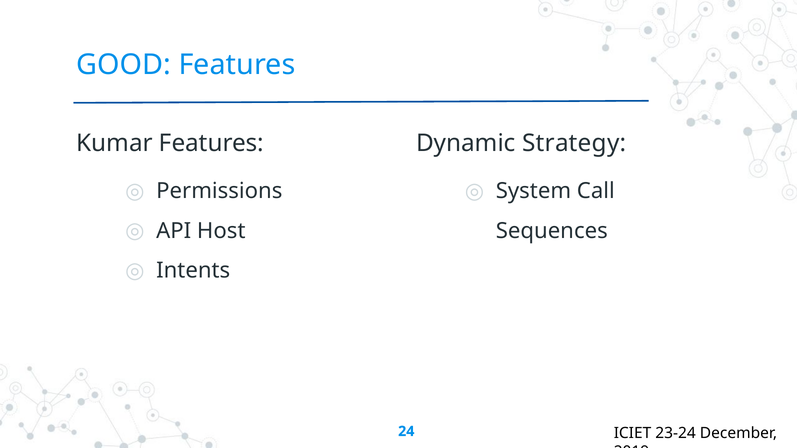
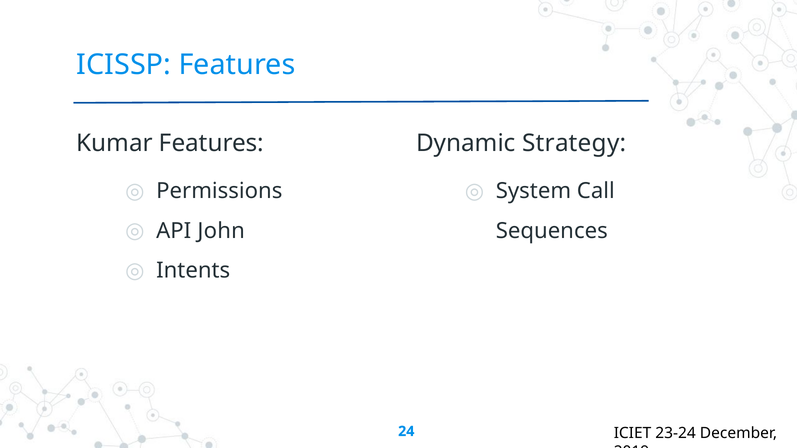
GOOD: GOOD -> ICISSP
Host: Host -> John
